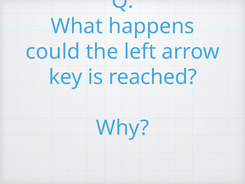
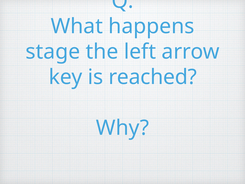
could: could -> stage
